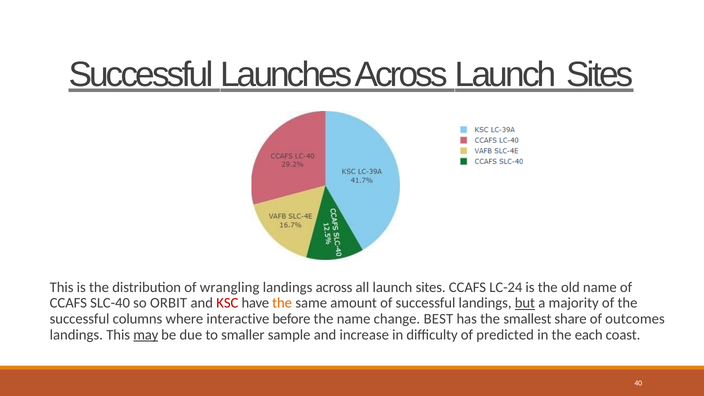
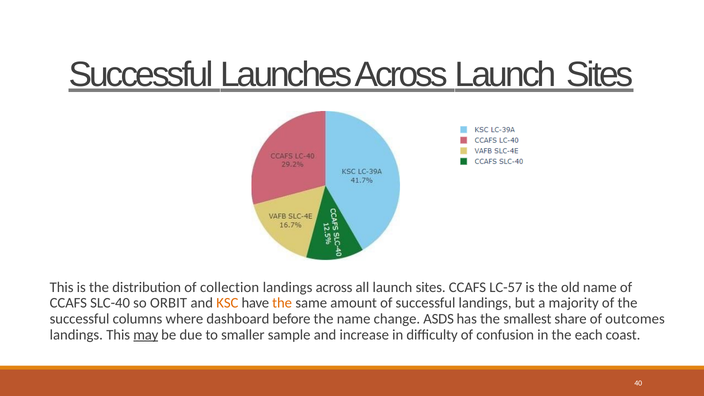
wrangling: wrangling -> collection
LC-24: LC-24 -> LC-57
KSC colour: red -> orange
but underline: present -> none
interactive: interactive -> dashboard
BEST: BEST -> ASDS
predicted: predicted -> confusion
